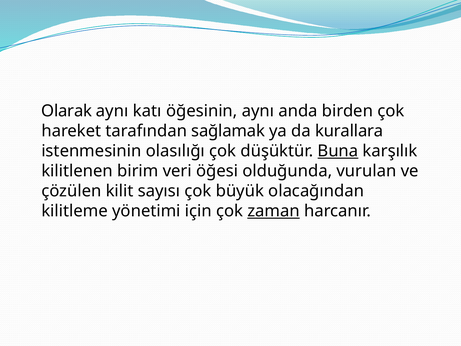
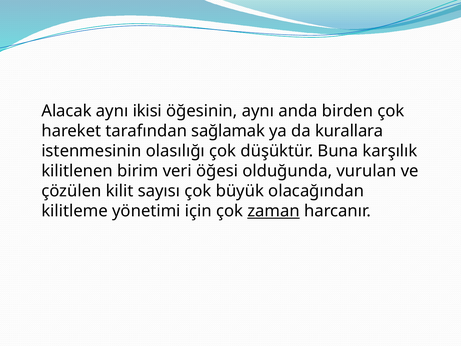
Olarak: Olarak -> Alacak
katı: katı -> ikisi
Buna underline: present -> none
